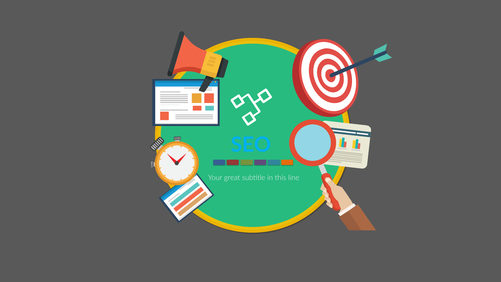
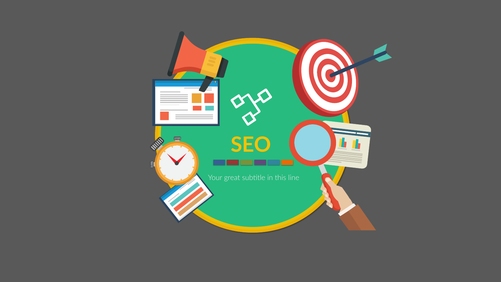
SEO colour: light blue -> yellow
